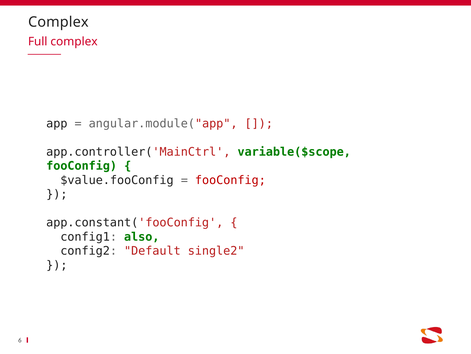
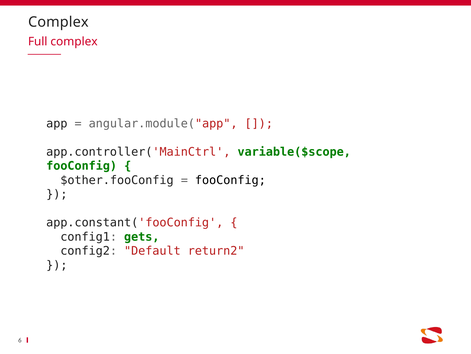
$value.fooConfig: $value.fooConfig -> $other.fooConfig
fooConfig at (230, 180) colour: red -> black
also: also -> gets
single2: single2 -> return2
